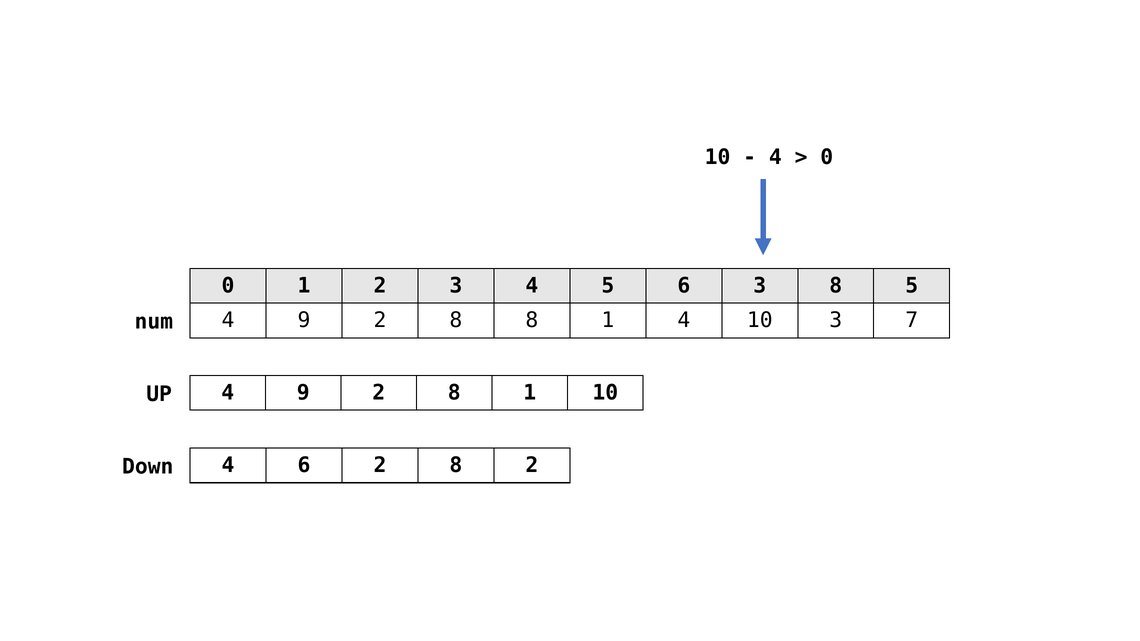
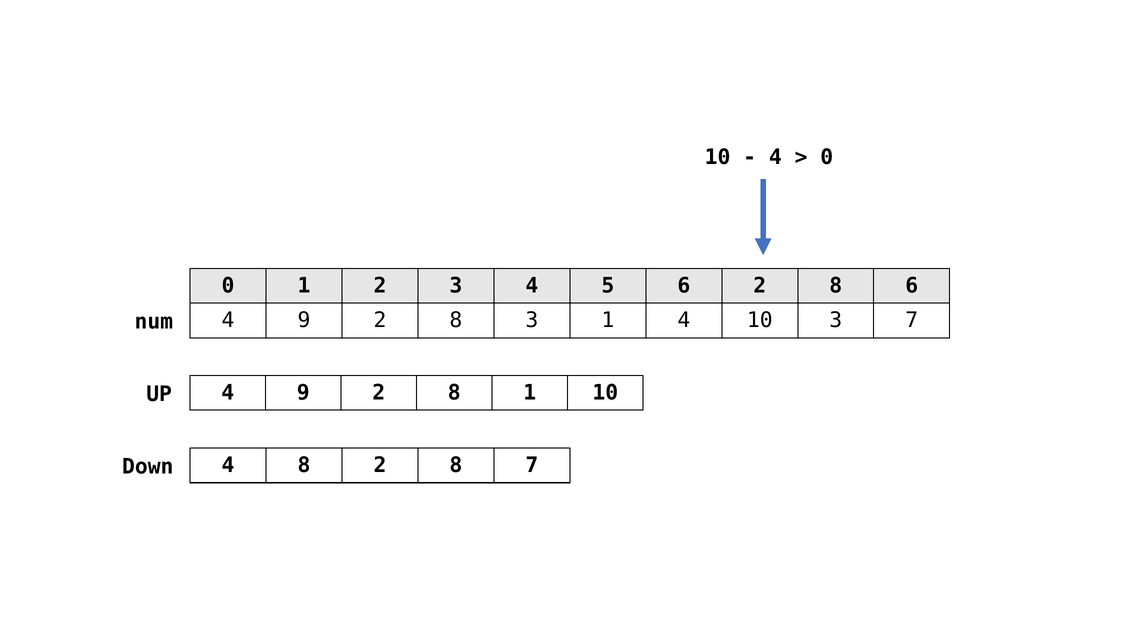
6 3: 3 -> 2
8 5: 5 -> 6
8 8: 8 -> 3
4 6: 6 -> 8
8 2: 2 -> 7
